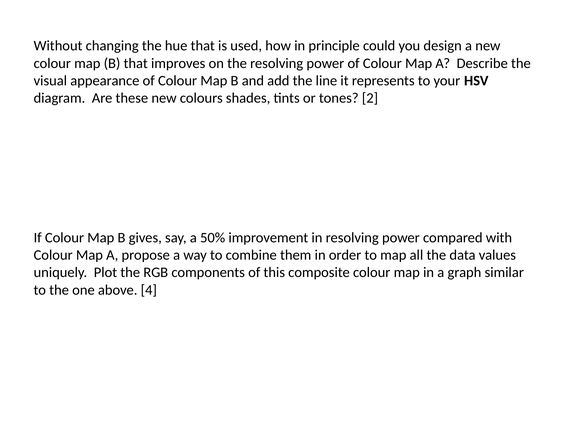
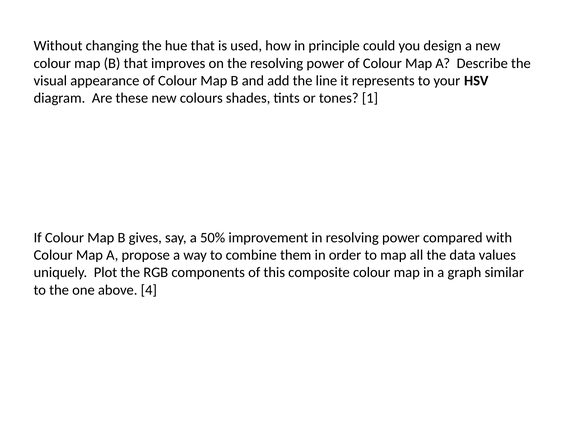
2: 2 -> 1
